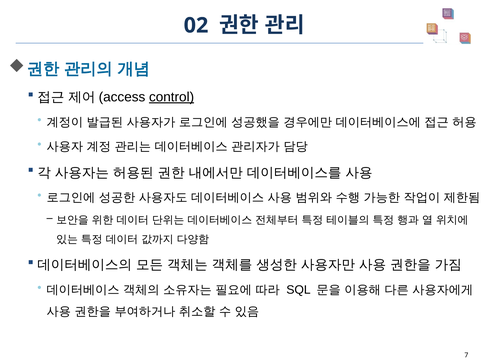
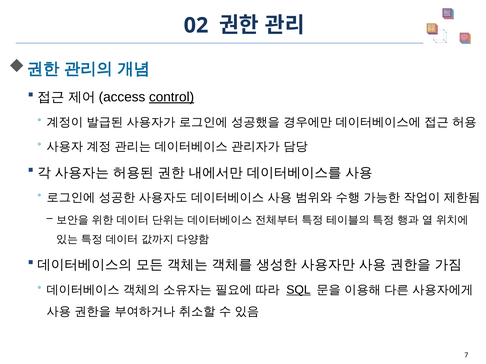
SQL underline: none -> present
